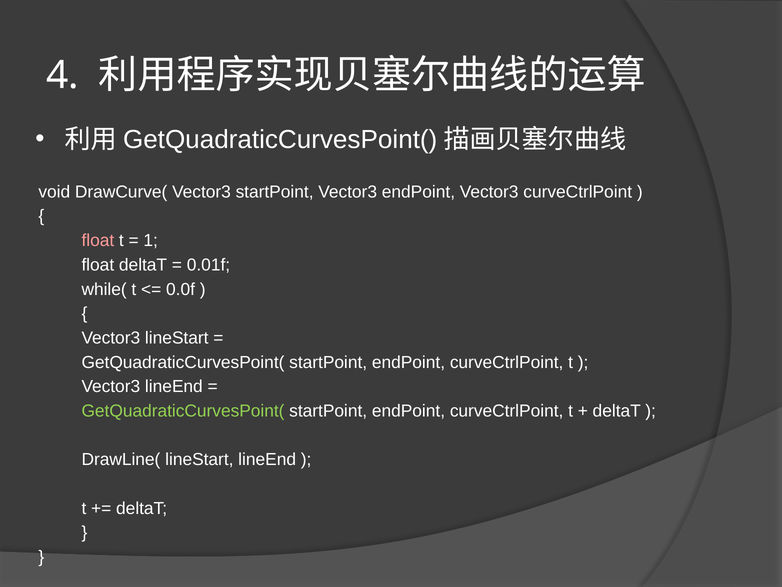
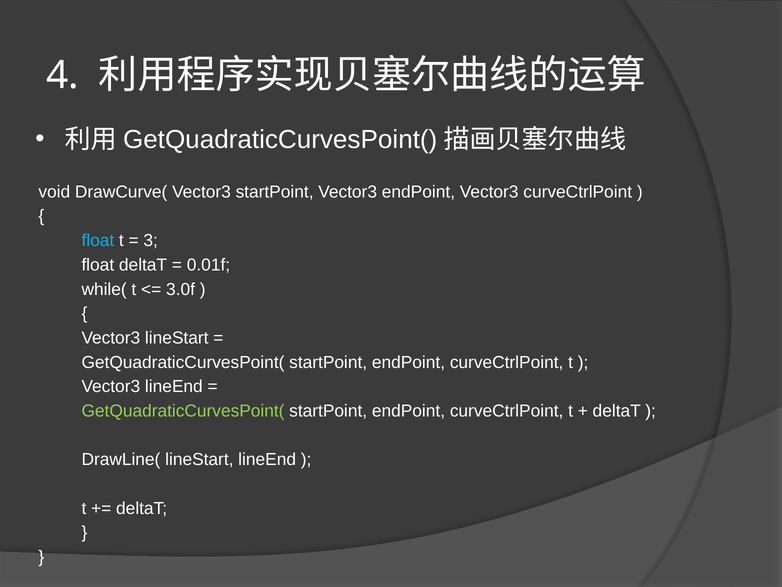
float at (98, 240) colour: pink -> light blue
1: 1 -> 3
0.0f: 0.0f -> 3.0f
